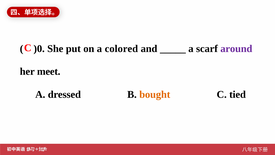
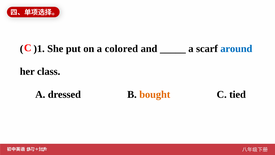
)0: )0 -> )1
around colour: purple -> blue
meet: meet -> class
